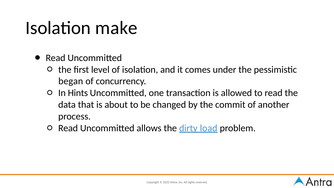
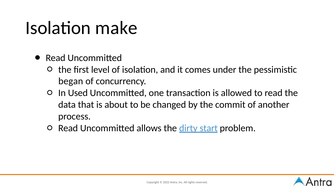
Hints: Hints -> Used
load: load -> start
